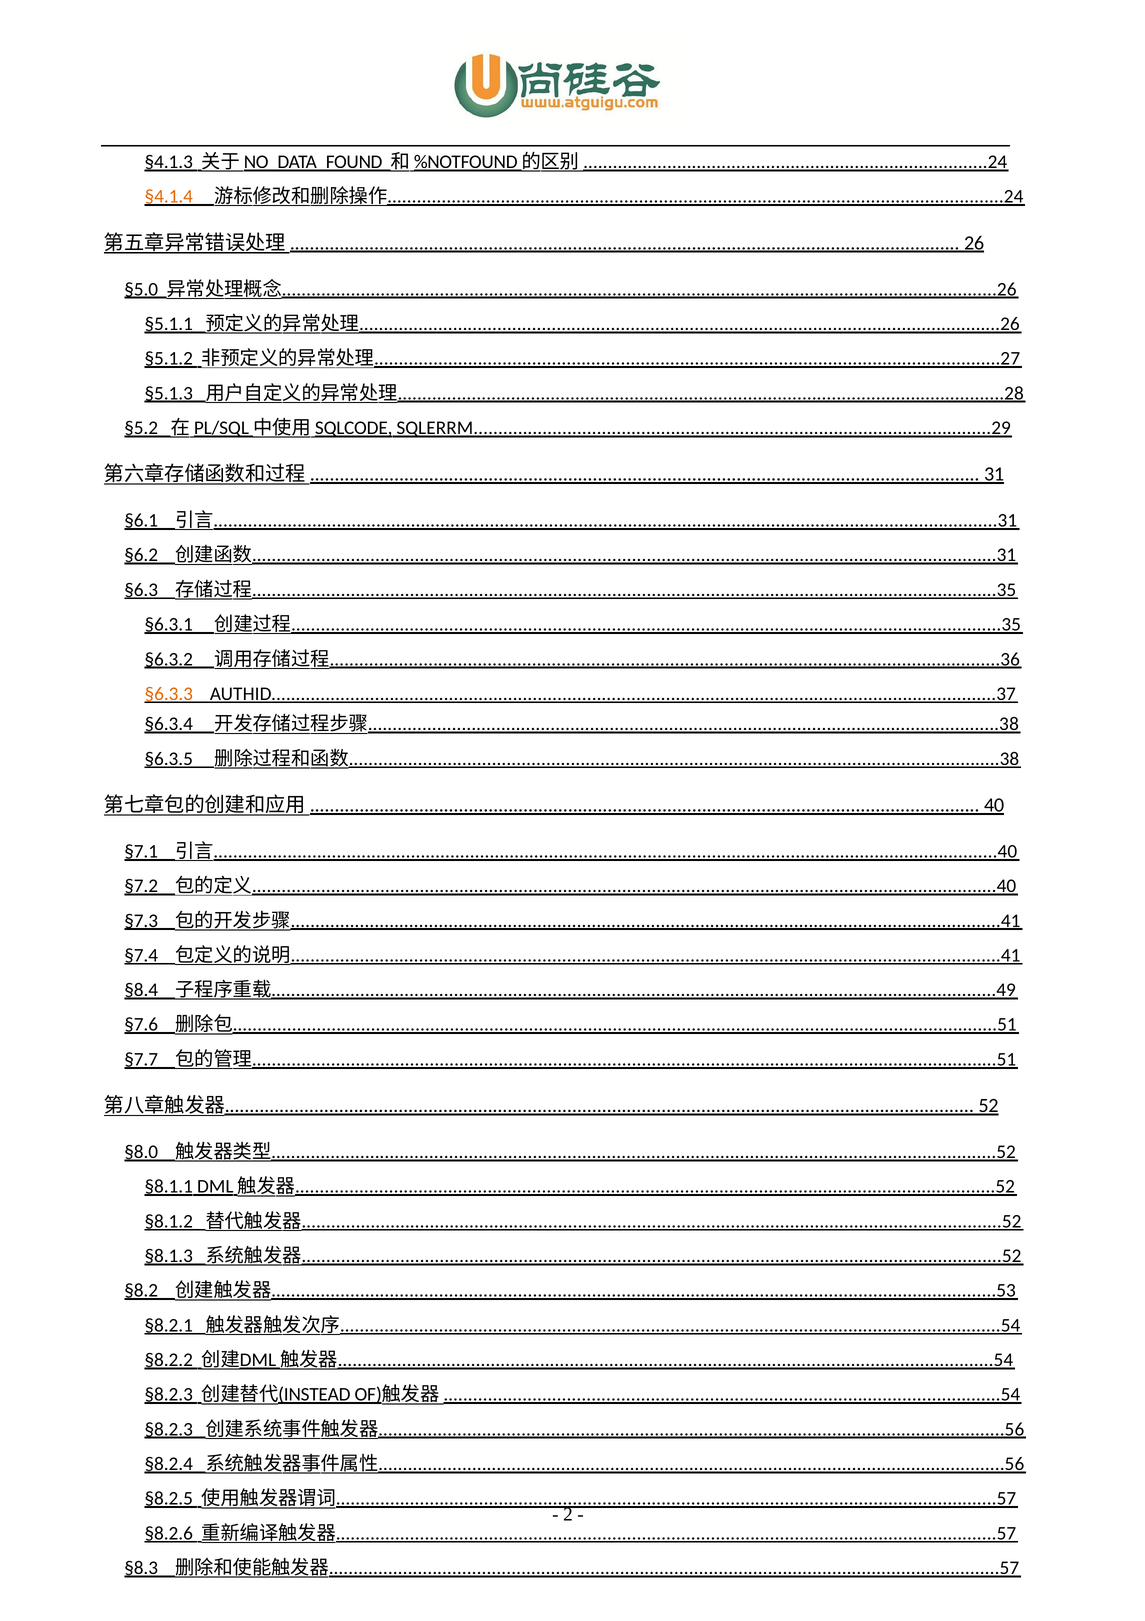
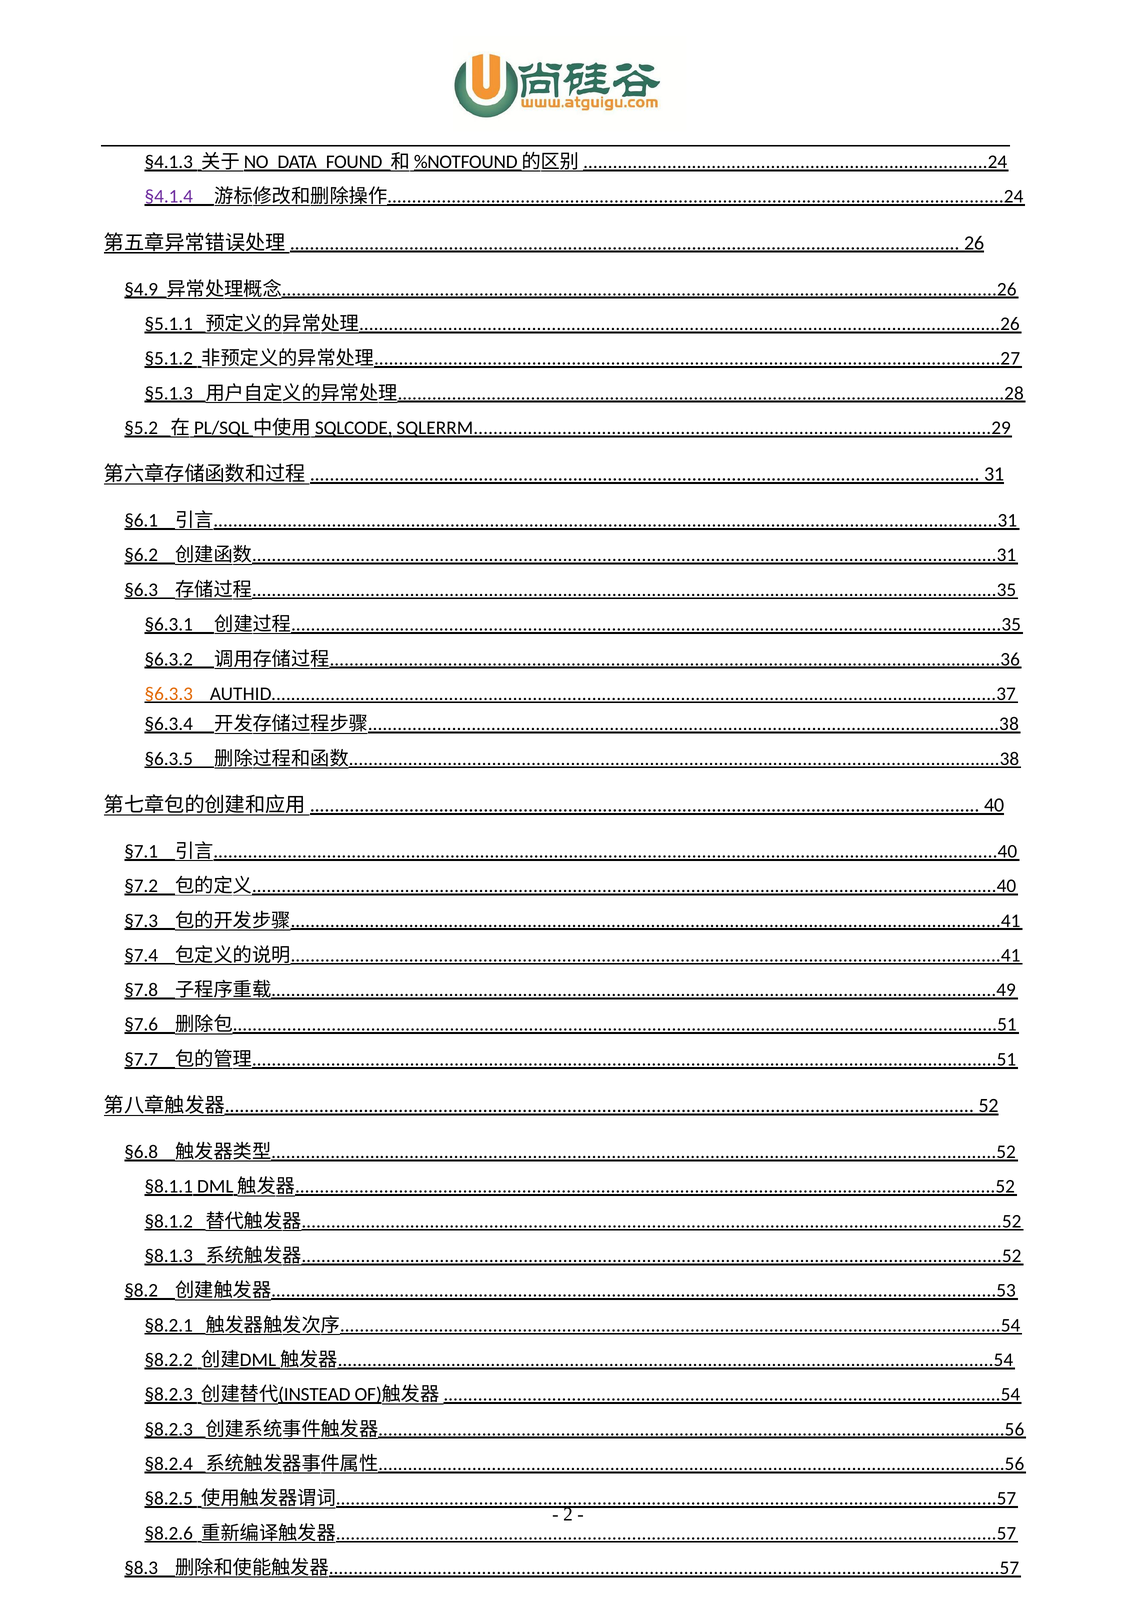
§4.1.4 colour: orange -> purple
§5.0: §5.0 -> §4.9
§8.4: §8.4 -> §7.8
§8.0: §8.0 -> §6.8
